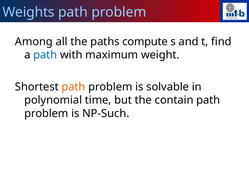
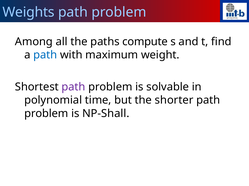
path at (74, 87) colour: orange -> purple
contain: contain -> shorter
NP-Such: NP-Such -> NP-Shall
